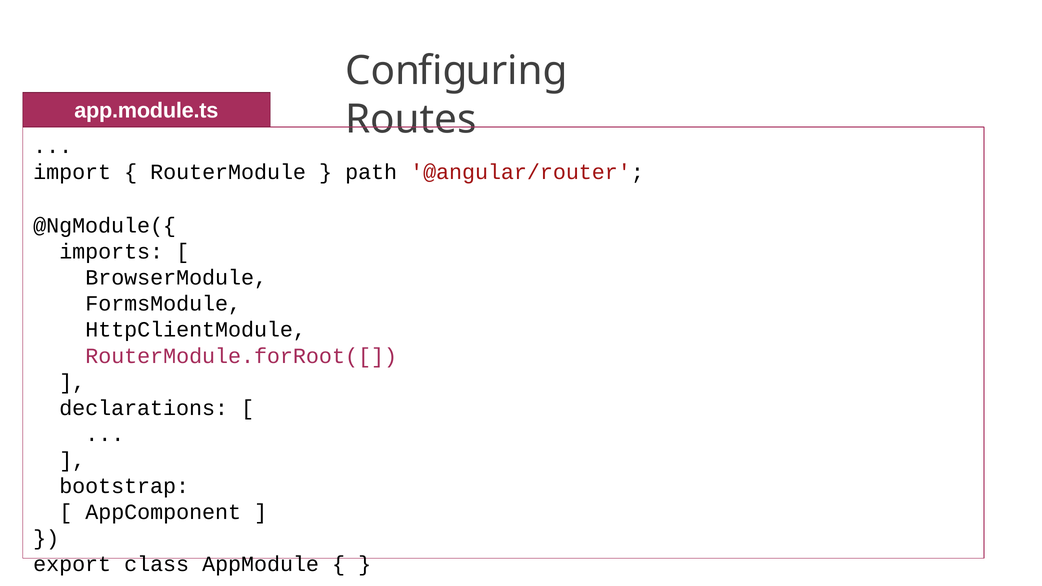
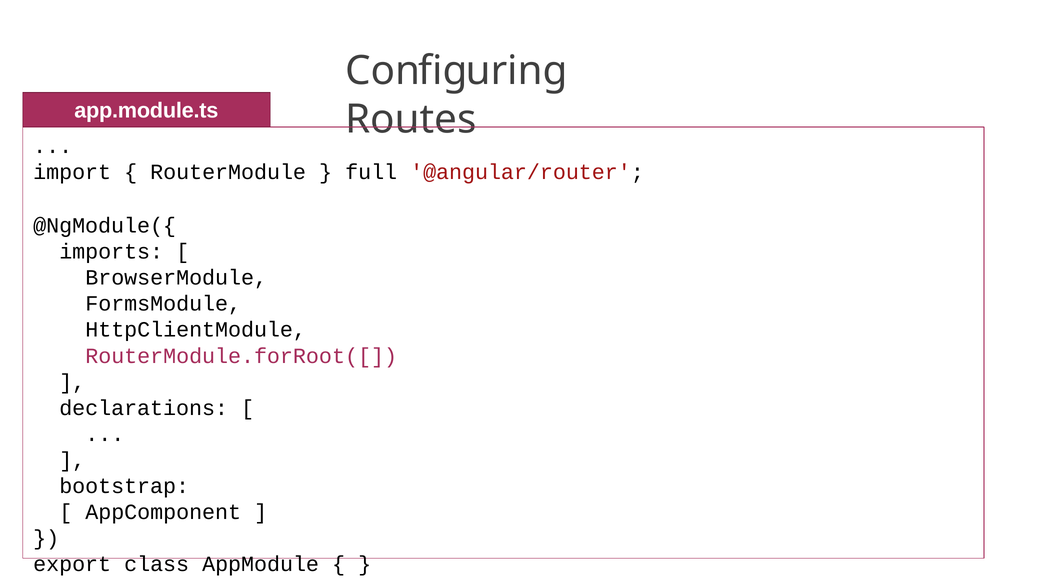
path: path -> full
